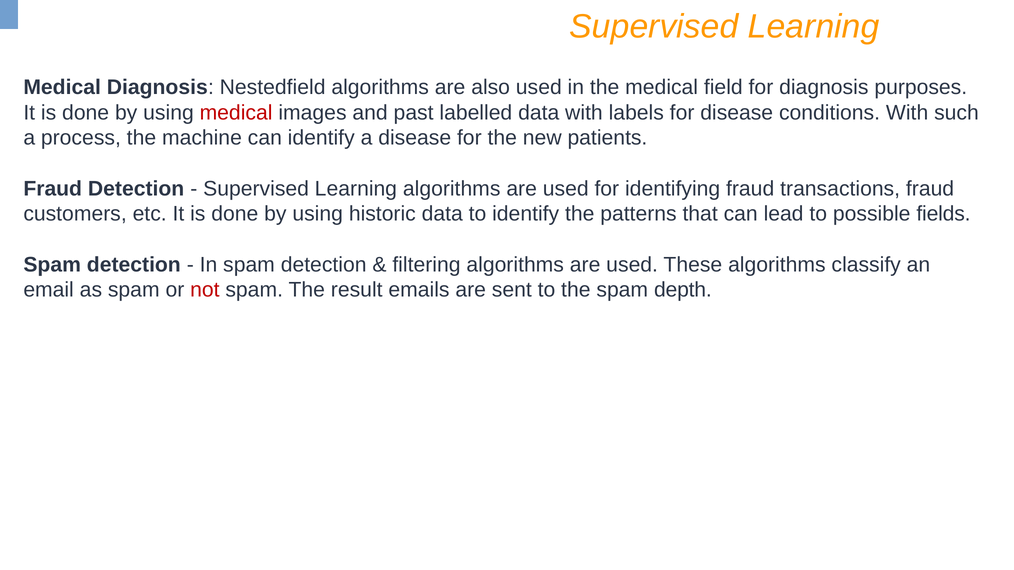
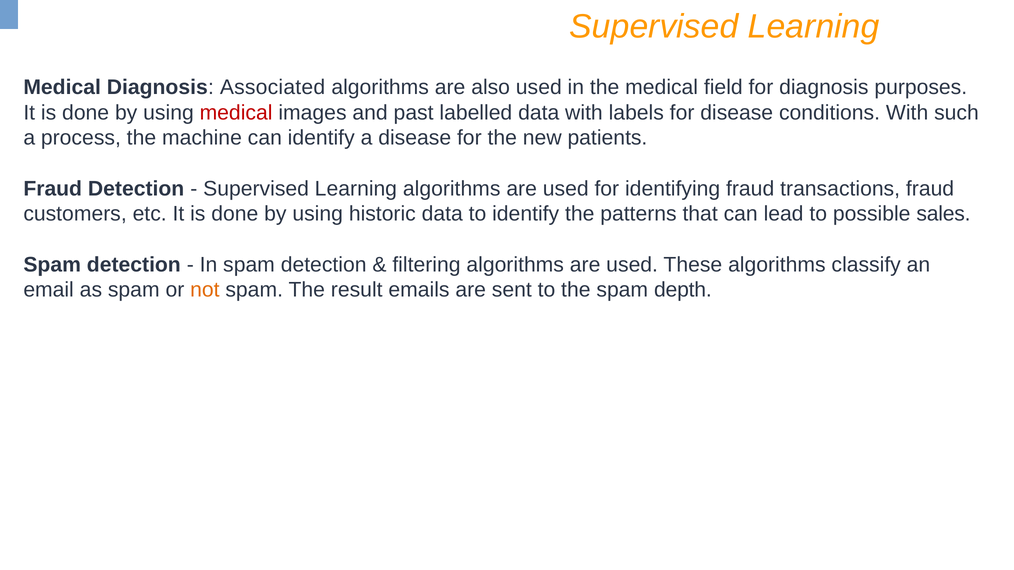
Nestedfield: Nestedfield -> Associated
fields: fields -> sales
not colour: red -> orange
